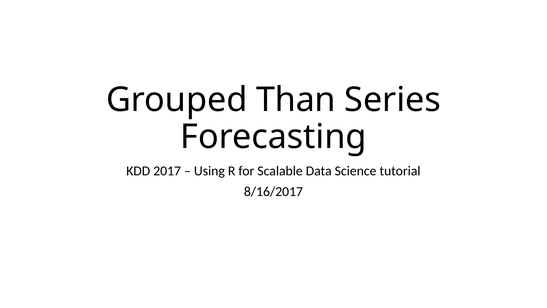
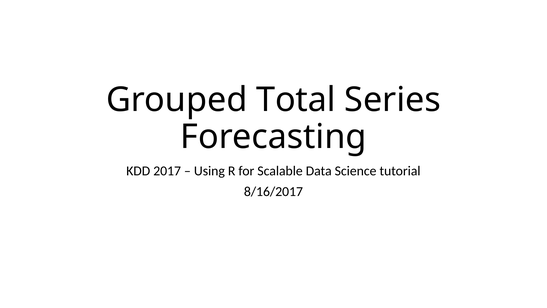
Than: Than -> Total
